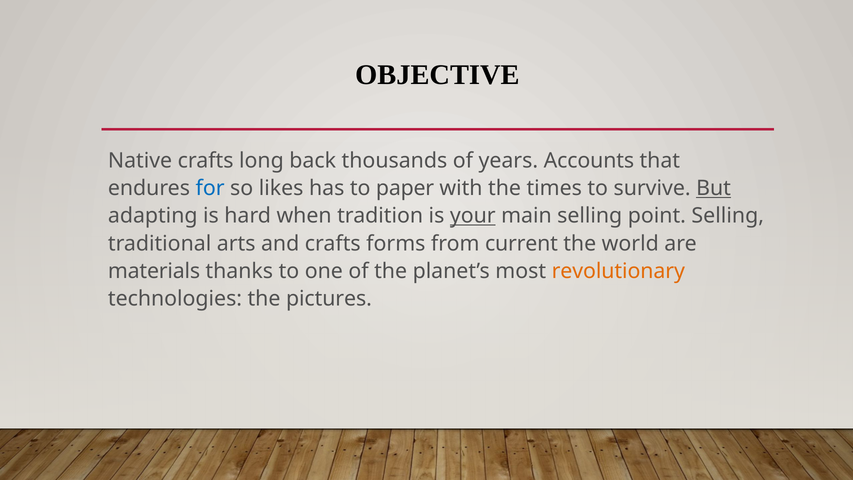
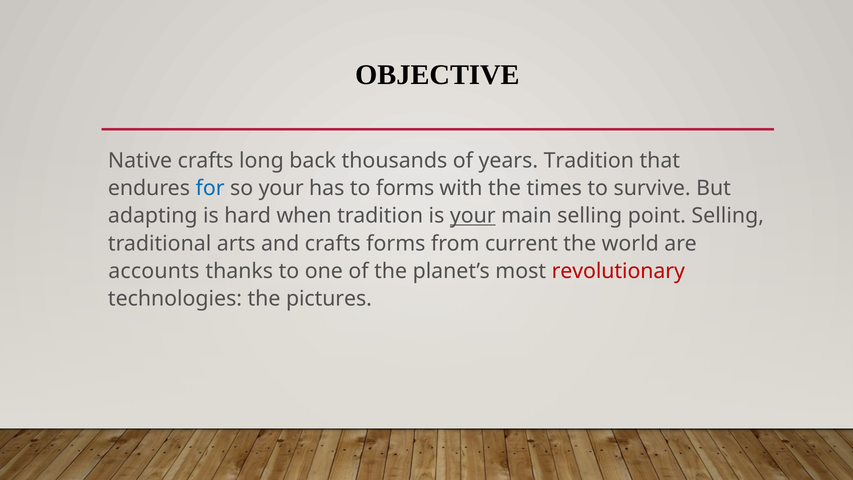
years Accounts: Accounts -> Tradition
so likes: likes -> your
to paper: paper -> forms
But underline: present -> none
materials: materials -> accounts
revolutionary colour: orange -> red
